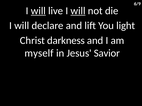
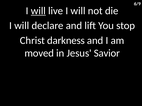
will at (78, 11) underline: present -> none
light: light -> stop
myself: myself -> moved
